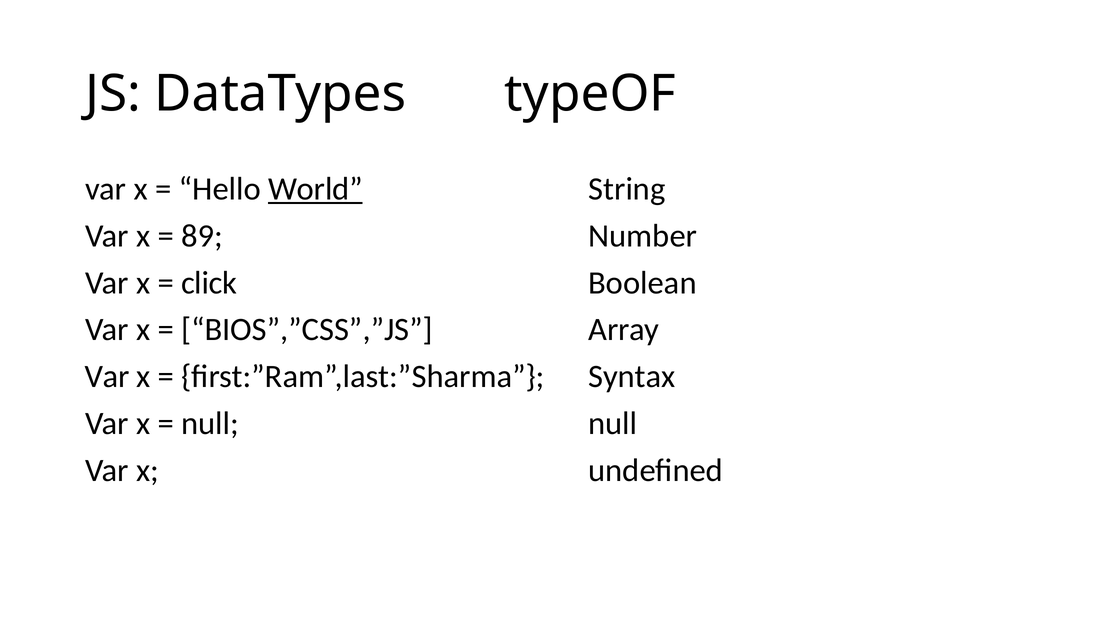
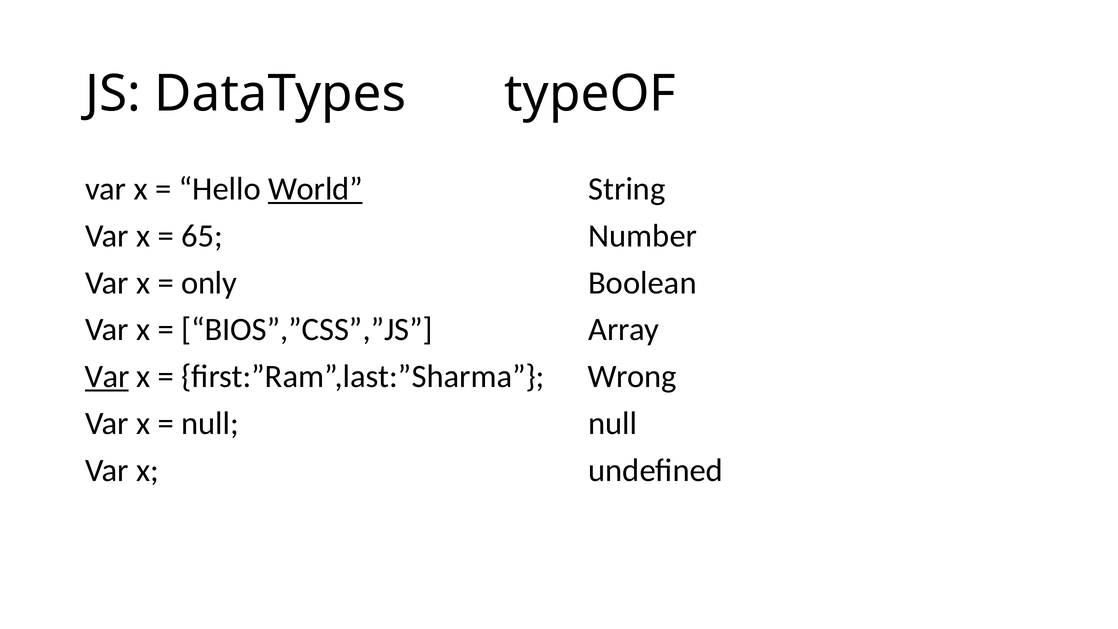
89: 89 -> 65
click: click -> only
Var at (107, 377) underline: none -> present
Syntax: Syntax -> Wrong
